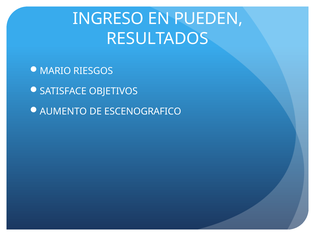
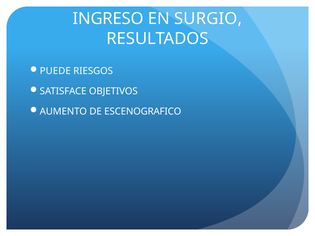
PUEDEN: PUEDEN -> SURGIO
MARIO: MARIO -> PUEDE
